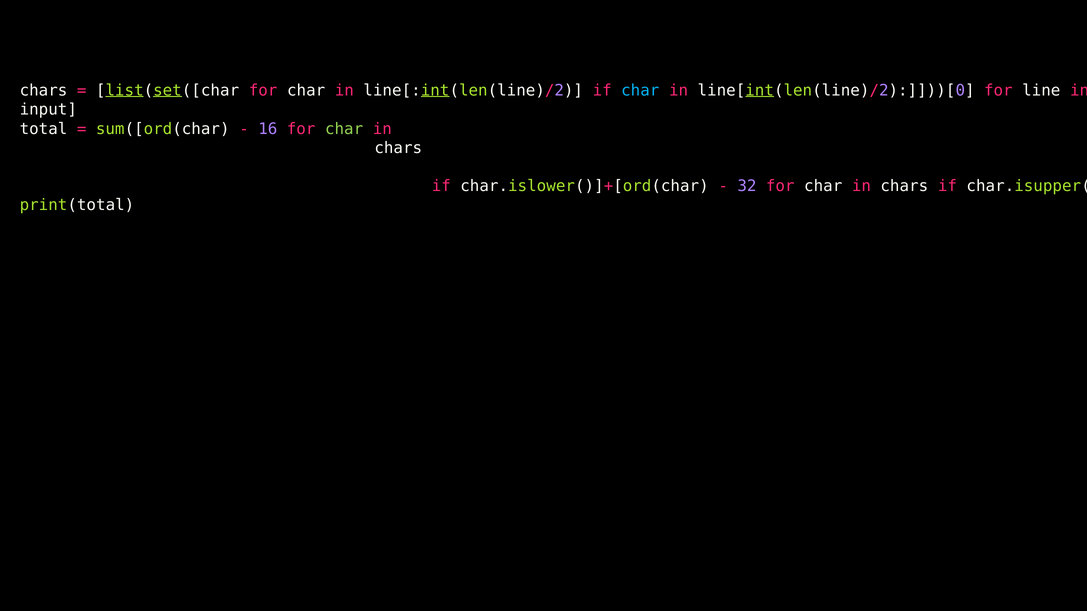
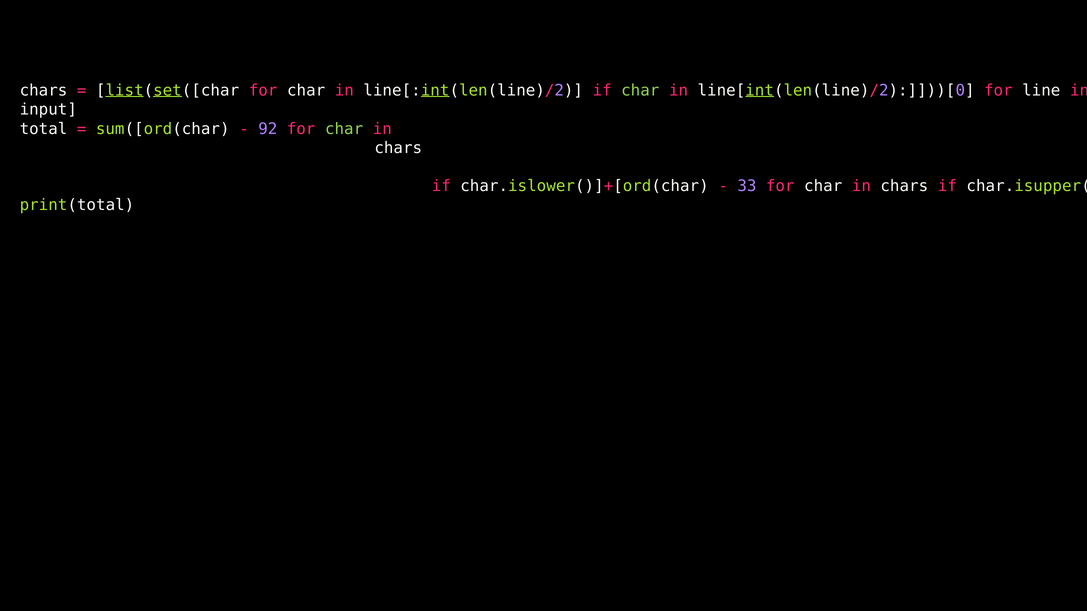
char at (640, 91) colour: light blue -> light green
16: 16 -> 92
32: 32 -> 33
